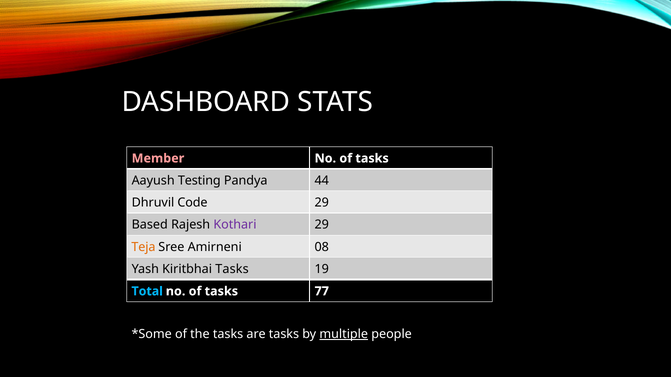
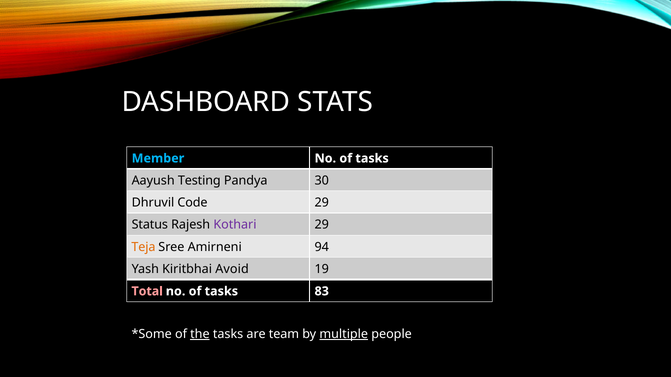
Member colour: pink -> light blue
44: 44 -> 30
Based: Based -> Status
08: 08 -> 94
Kiritbhai Tasks: Tasks -> Avoid
Total colour: light blue -> pink
77: 77 -> 83
the underline: none -> present
are tasks: tasks -> team
